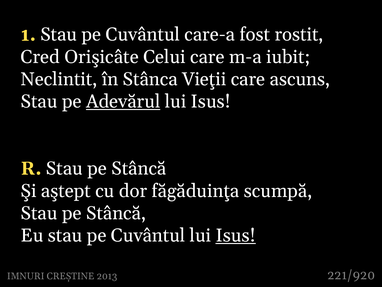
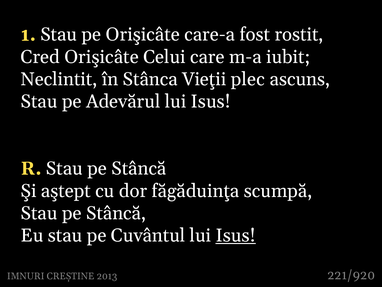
1 Stau pe Cuvântul: Cuvântul -> Orişicâte
Vieţii care: care -> plec
Adevărul underline: present -> none
